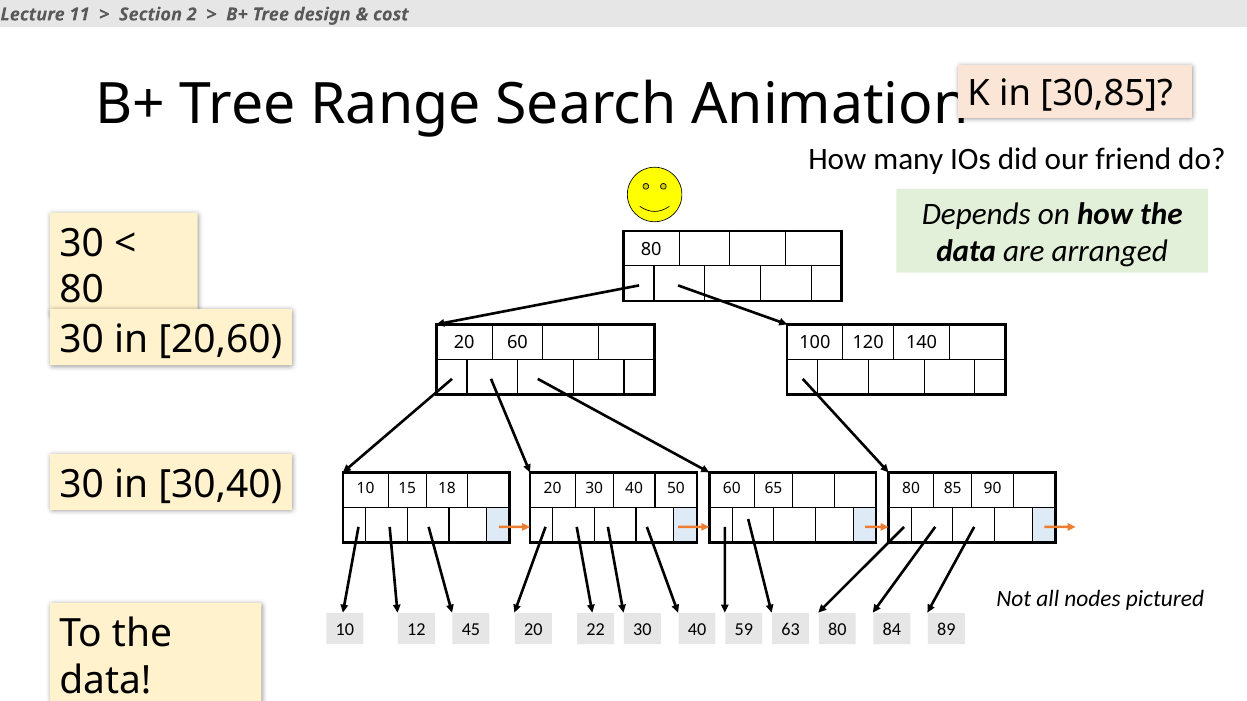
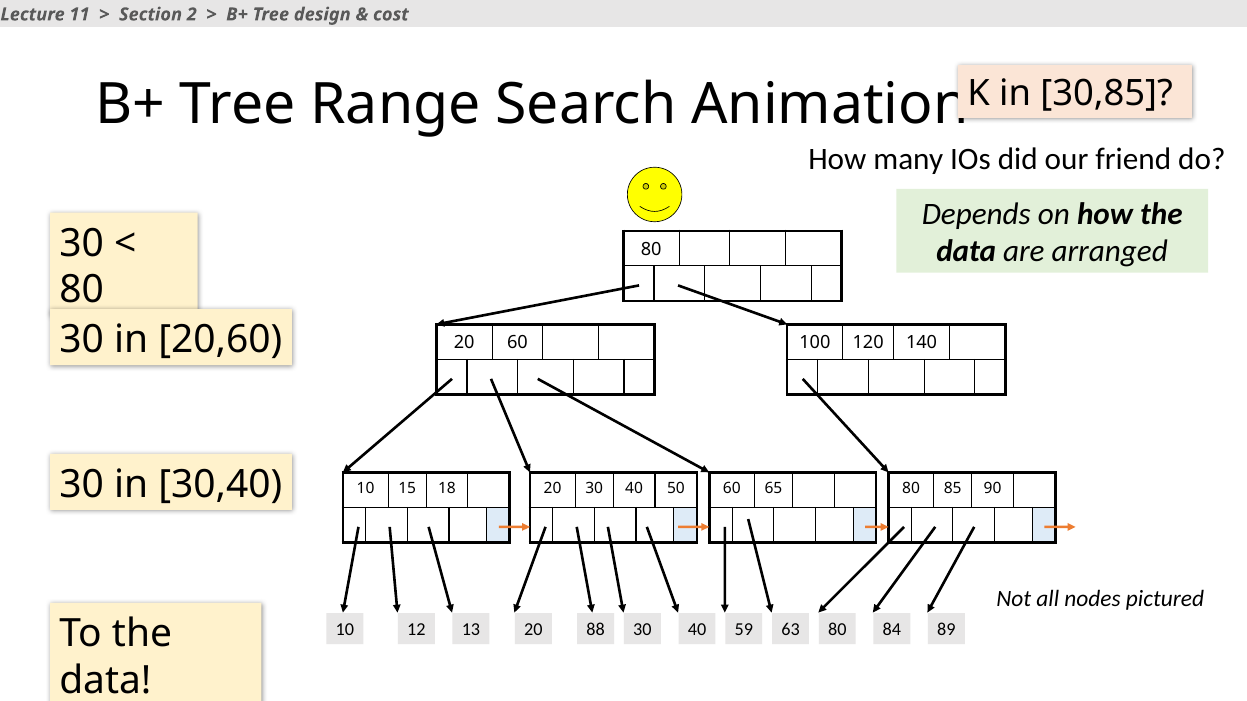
45: 45 -> 13
22: 22 -> 88
